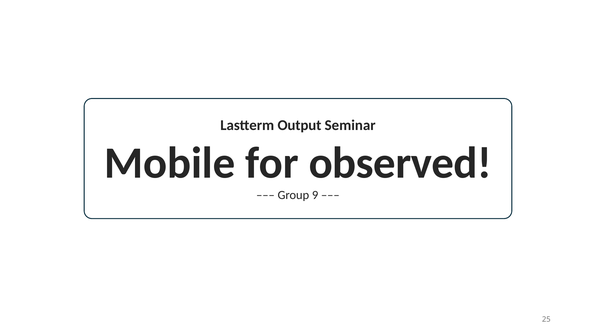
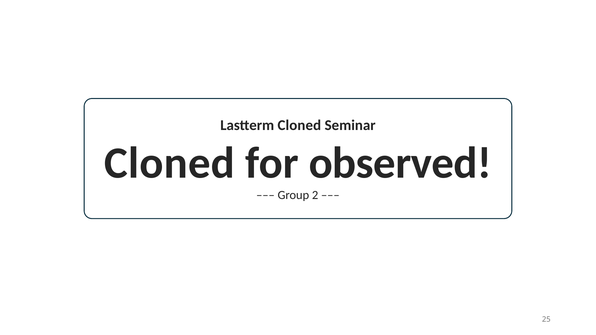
Lastterm Output: Output -> Cloned
Mobile at (170, 163): Mobile -> Cloned
9: 9 -> 2
